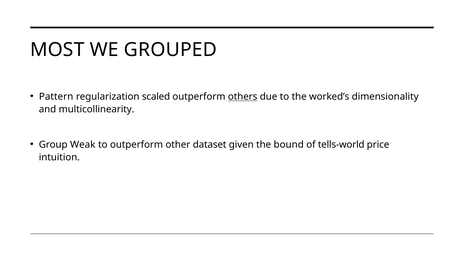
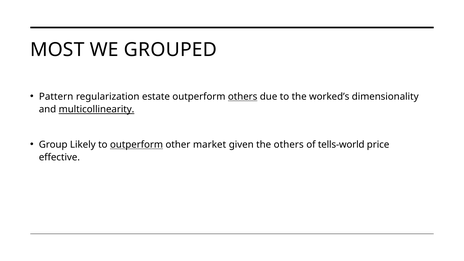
scaled: scaled -> estate
multicollinearity underline: none -> present
Weak: Weak -> Likely
outperform at (137, 145) underline: none -> present
dataset: dataset -> market
the bound: bound -> others
intuition: intuition -> effective
